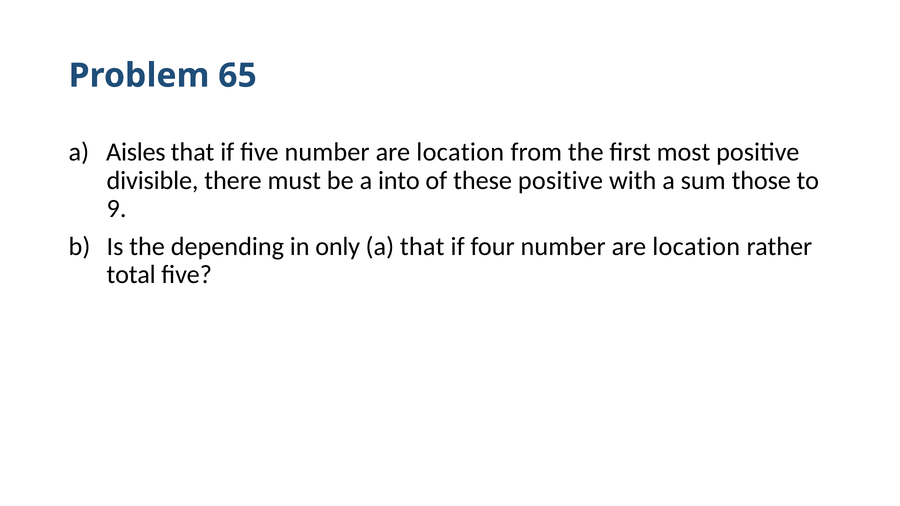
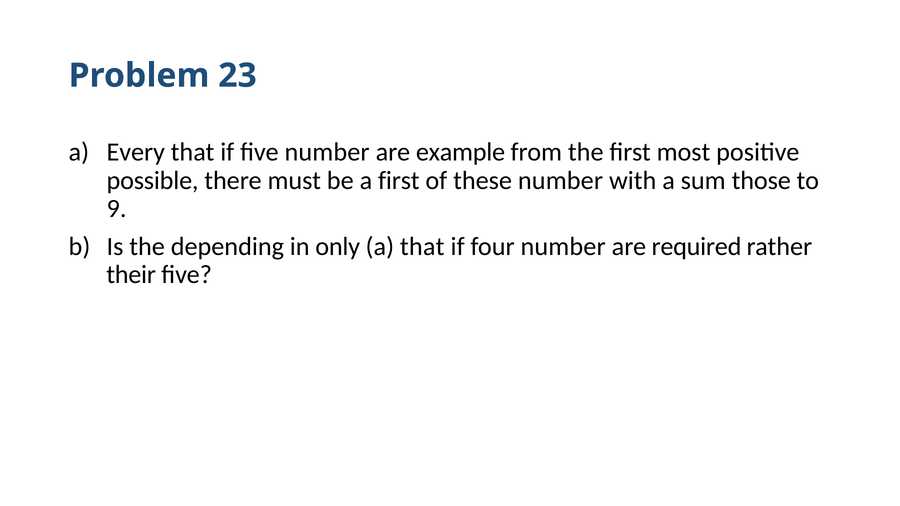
65: 65 -> 23
Aisles: Aisles -> Every
location at (460, 152): location -> example
divisible: divisible -> possible
a into: into -> first
these positive: positive -> number
location at (696, 247): location -> required
total: total -> their
